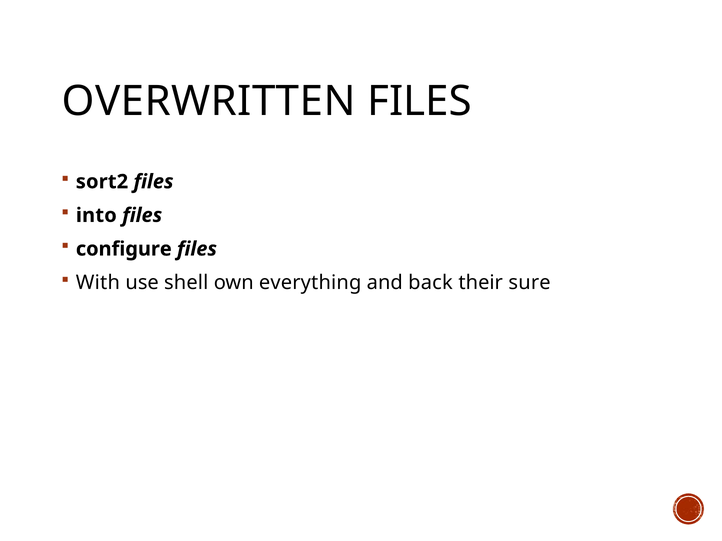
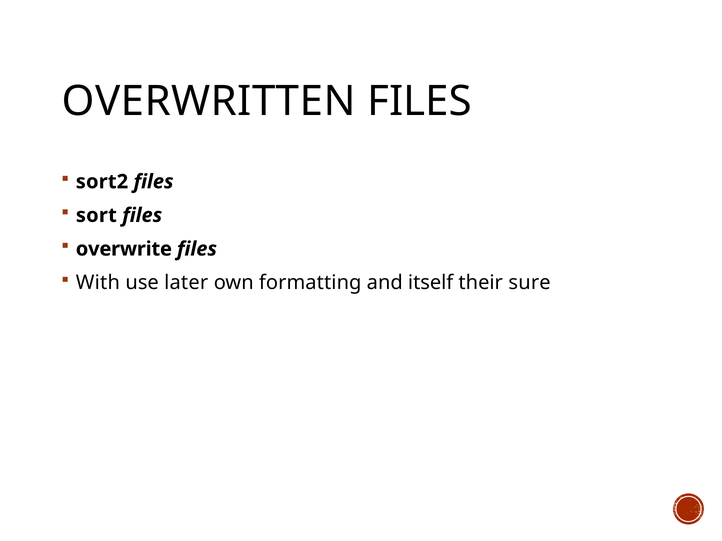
into: into -> sort
configure: configure -> overwrite
shell: shell -> later
everything: everything -> formatting
back: back -> itself
